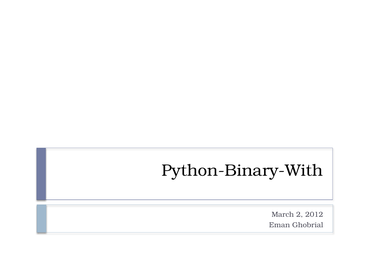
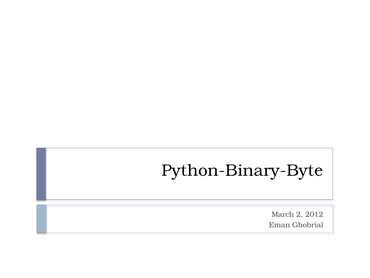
Python-Binary-With: Python-Binary-With -> Python-Binary-Byte
